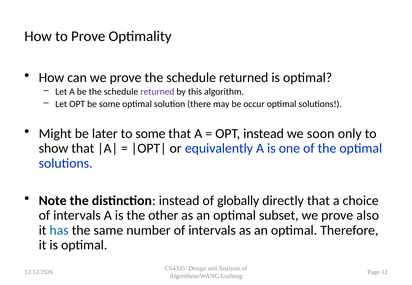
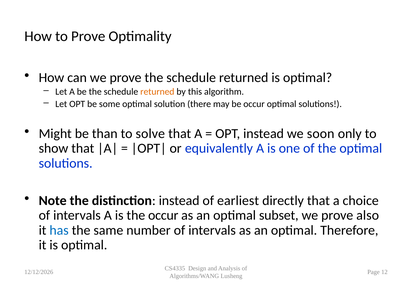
returned at (157, 92) colour: purple -> orange
later: later -> than
to some: some -> solve
globally: globally -> earliest
the other: other -> occur
